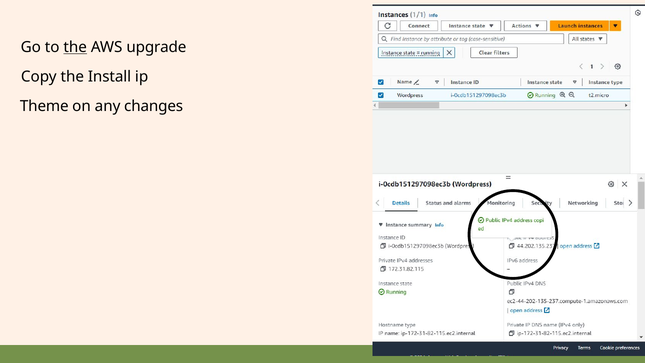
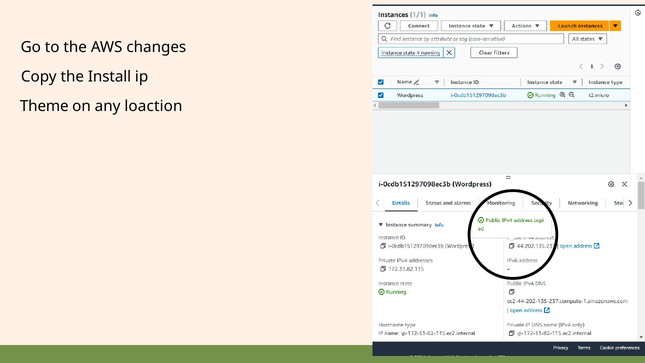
the at (75, 47) underline: present -> none
upgrade: upgrade -> changes
changes: changes -> loaction
